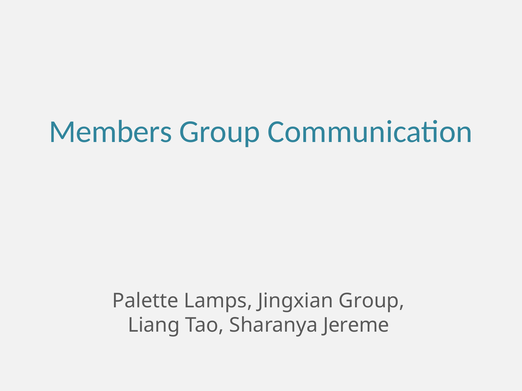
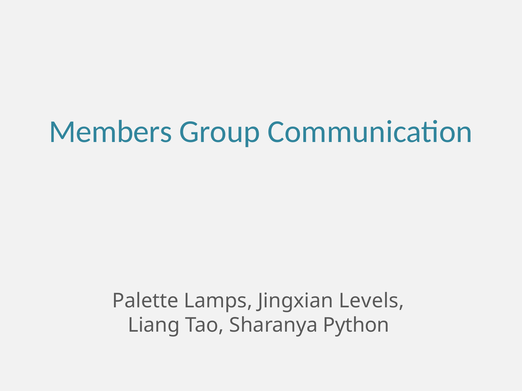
Jingxian Group: Group -> Levels
Jereme: Jereme -> Python
